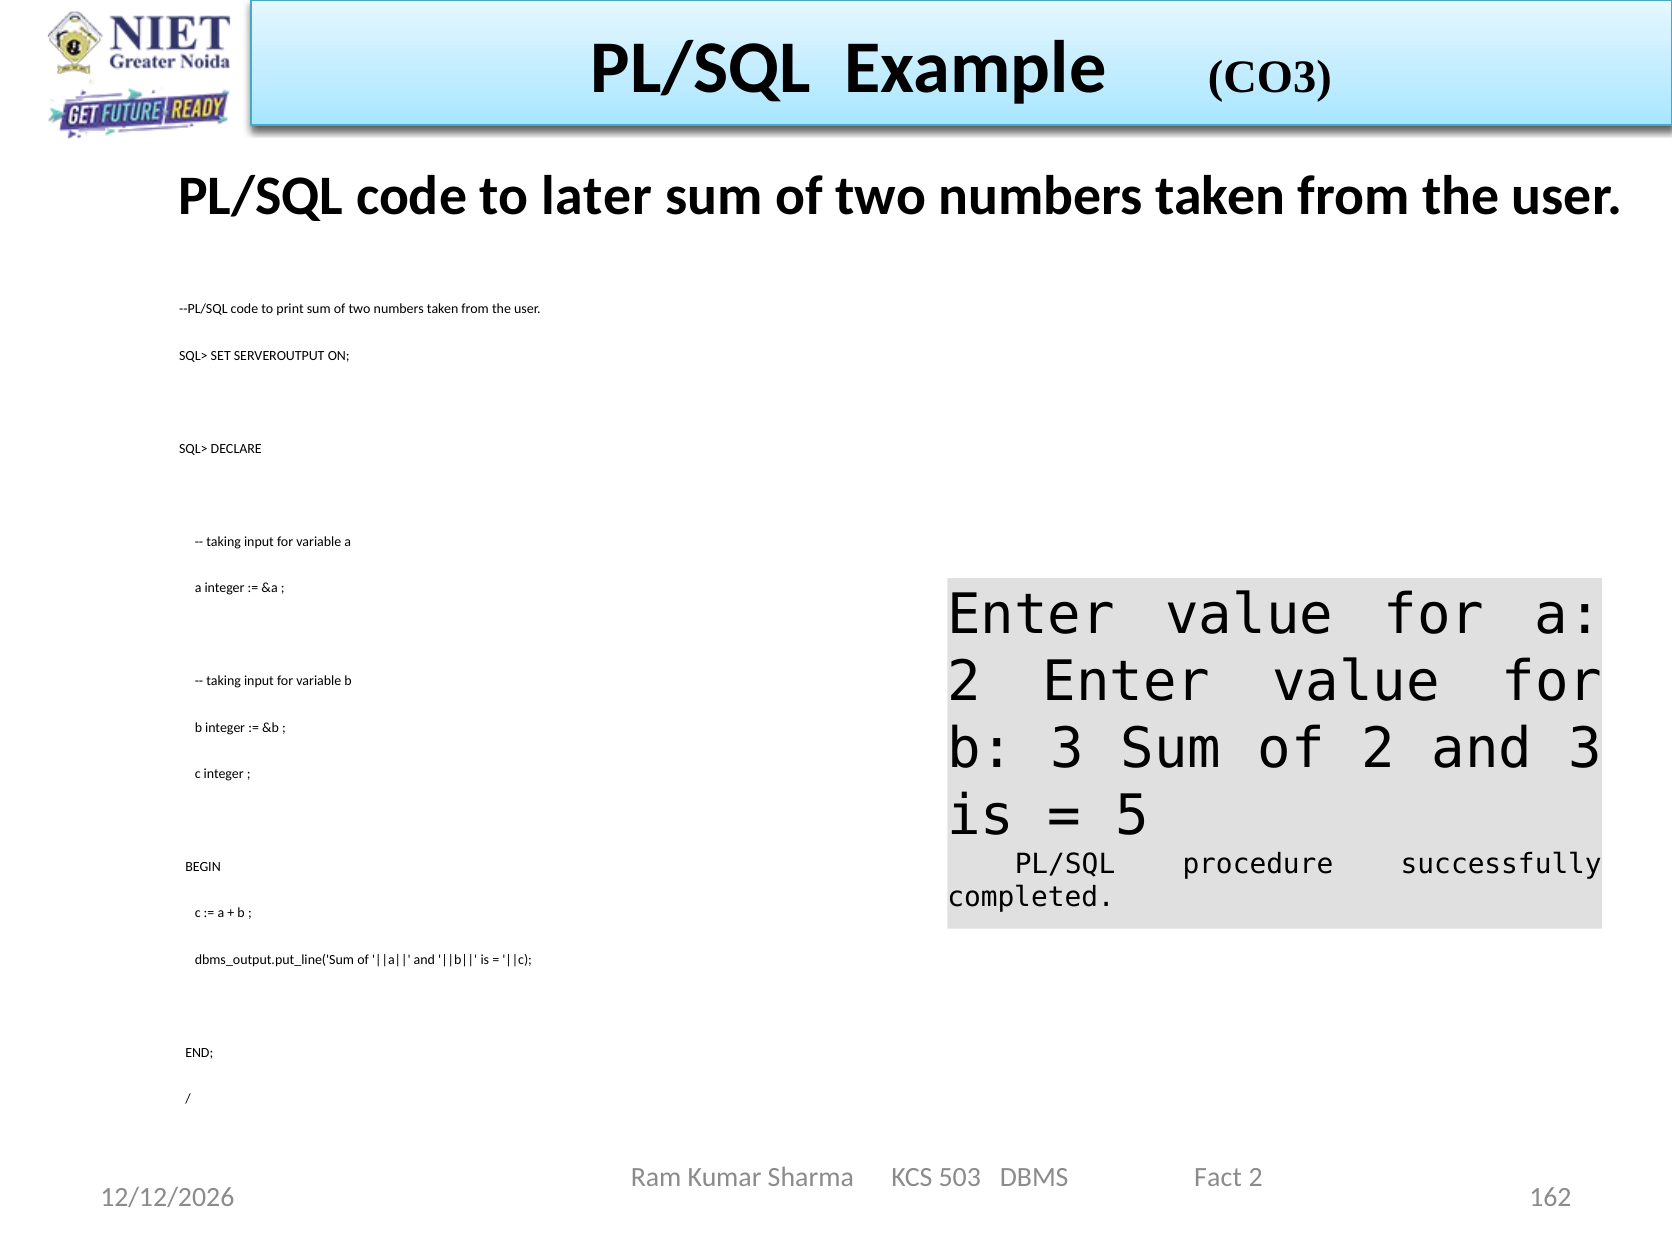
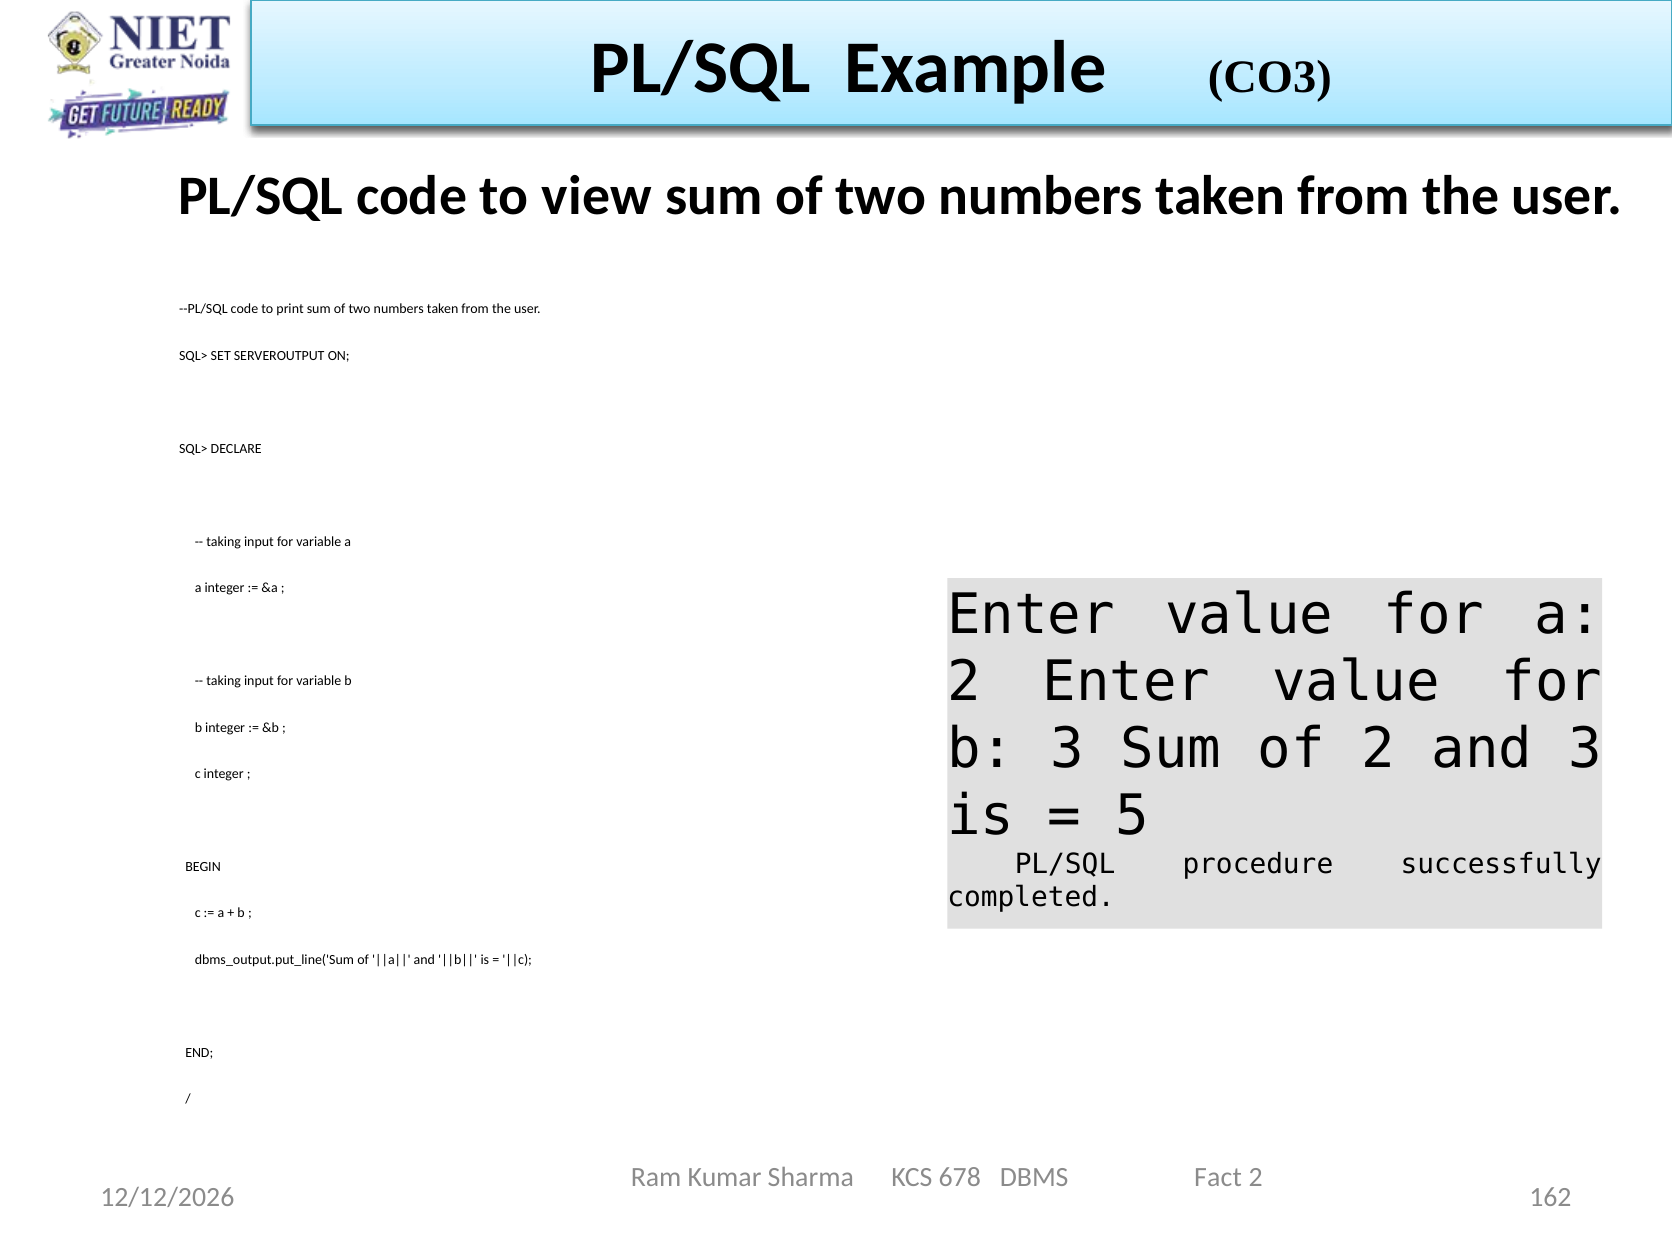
later: later -> view
503: 503 -> 678
